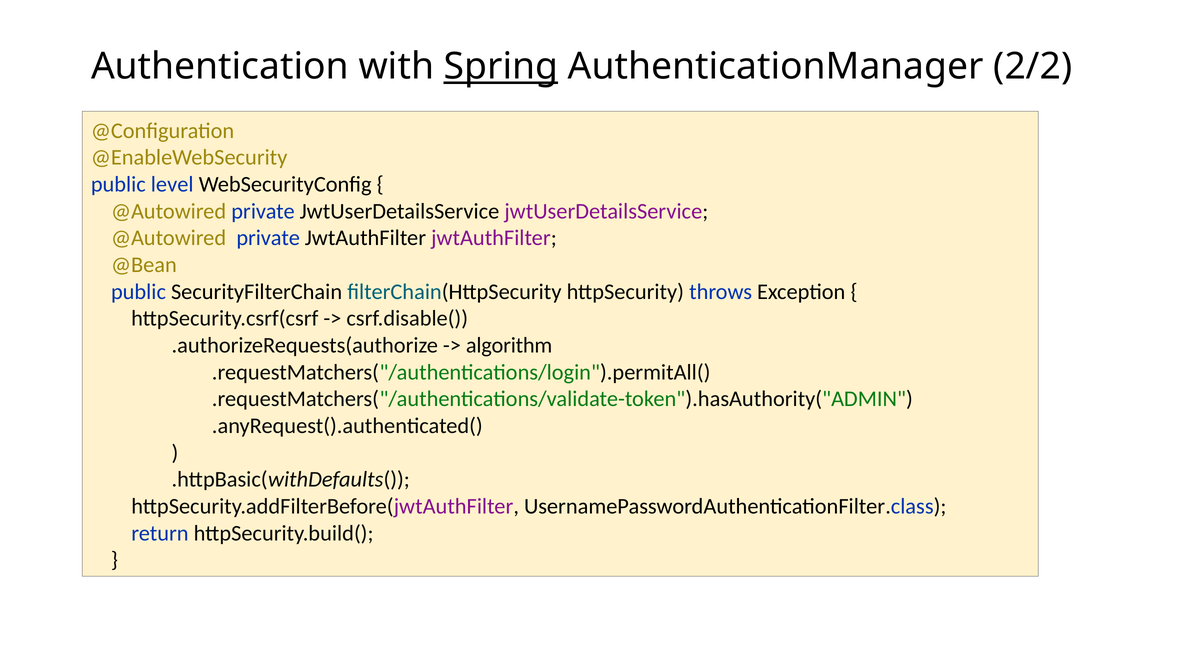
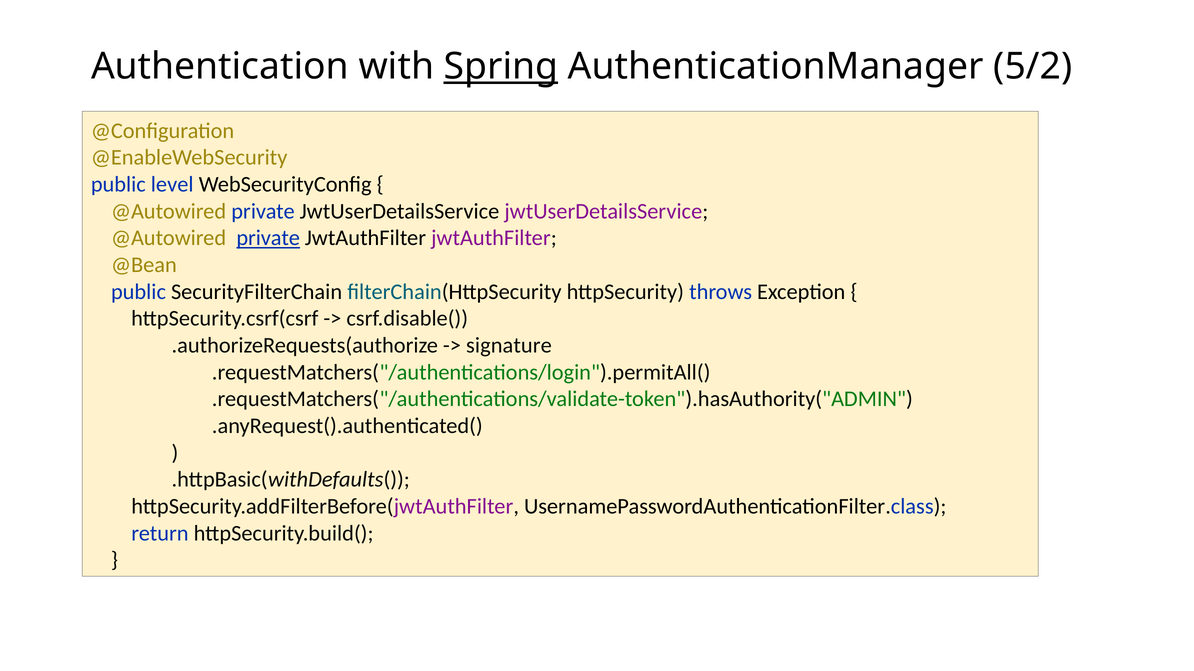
2/2: 2/2 -> 5/2
private at (268, 238) underline: none -> present
algorithm: algorithm -> signature
